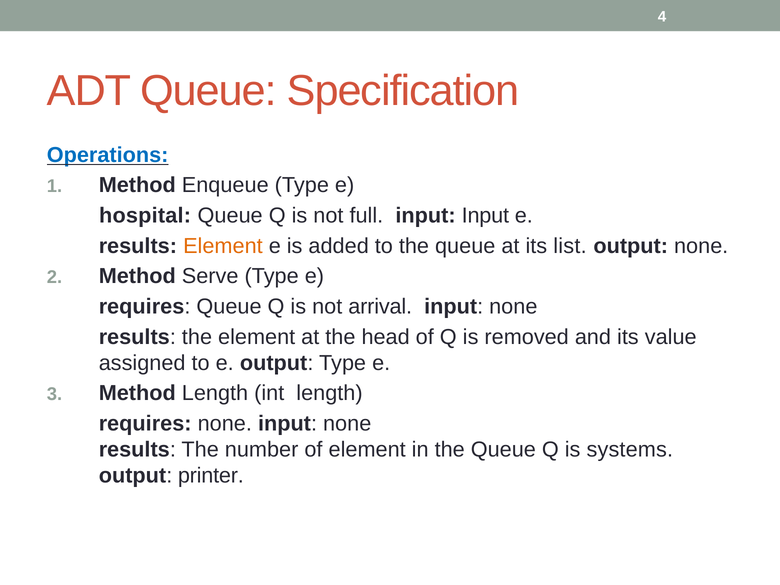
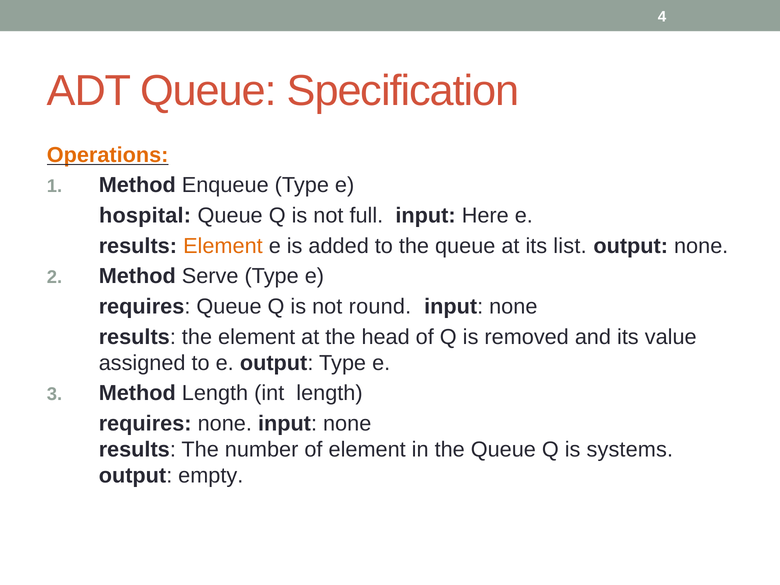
Operations colour: blue -> orange
input Input: Input -> Here
arrival: arrival -> round
printer: printer -> empty
